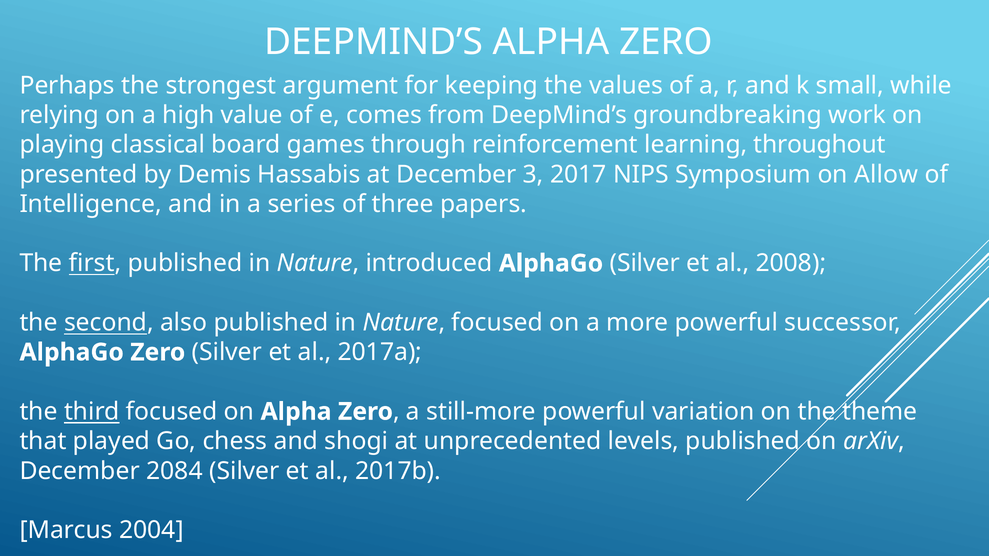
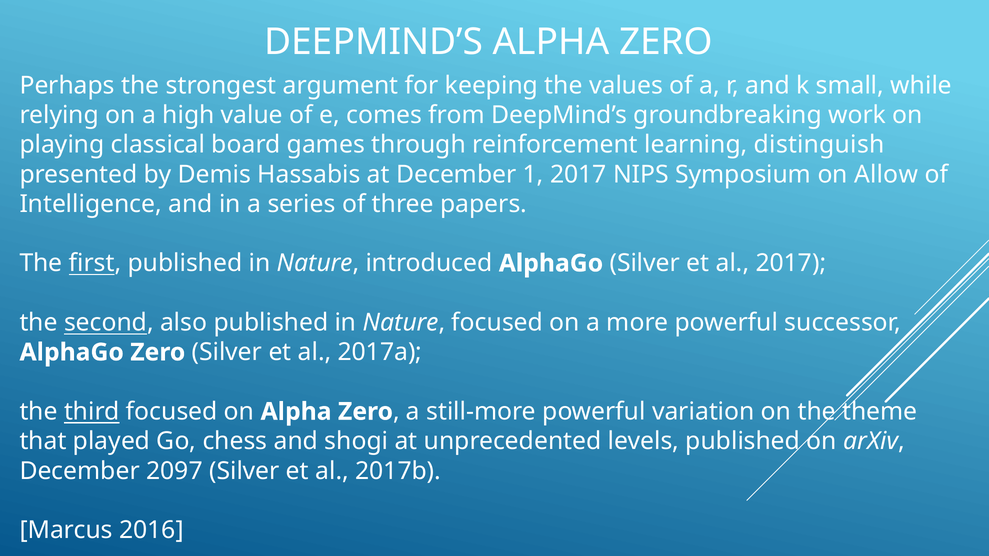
throughout: throughout -> distinguish
3: 3 -> 1
al 2008: 2008 -> 2017
2084: 2084 -> 2097
2004: 2004 -> 2016
